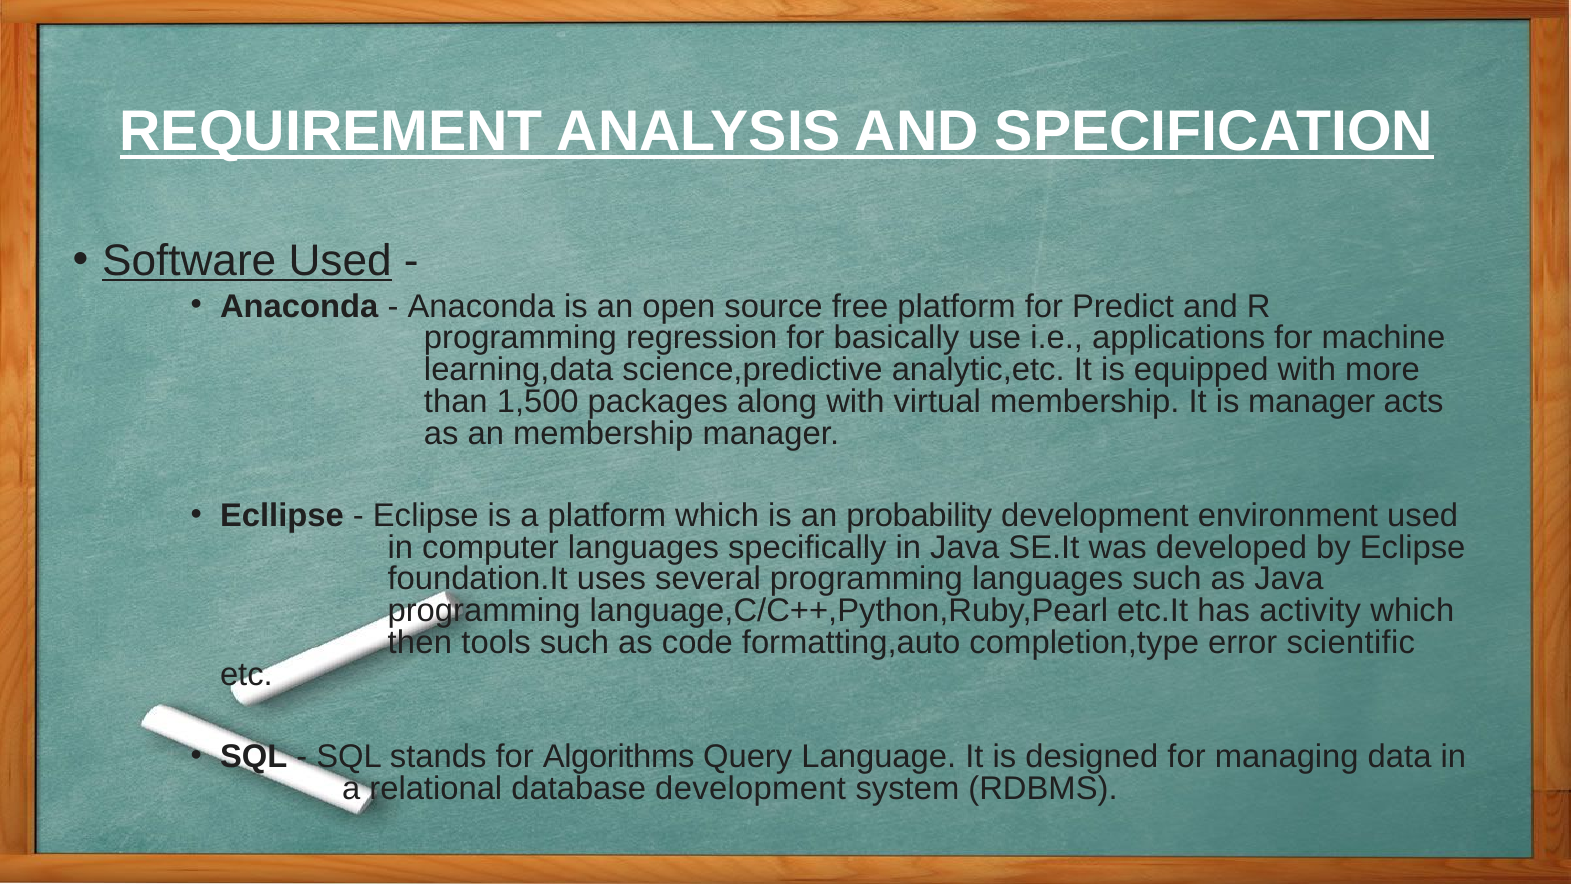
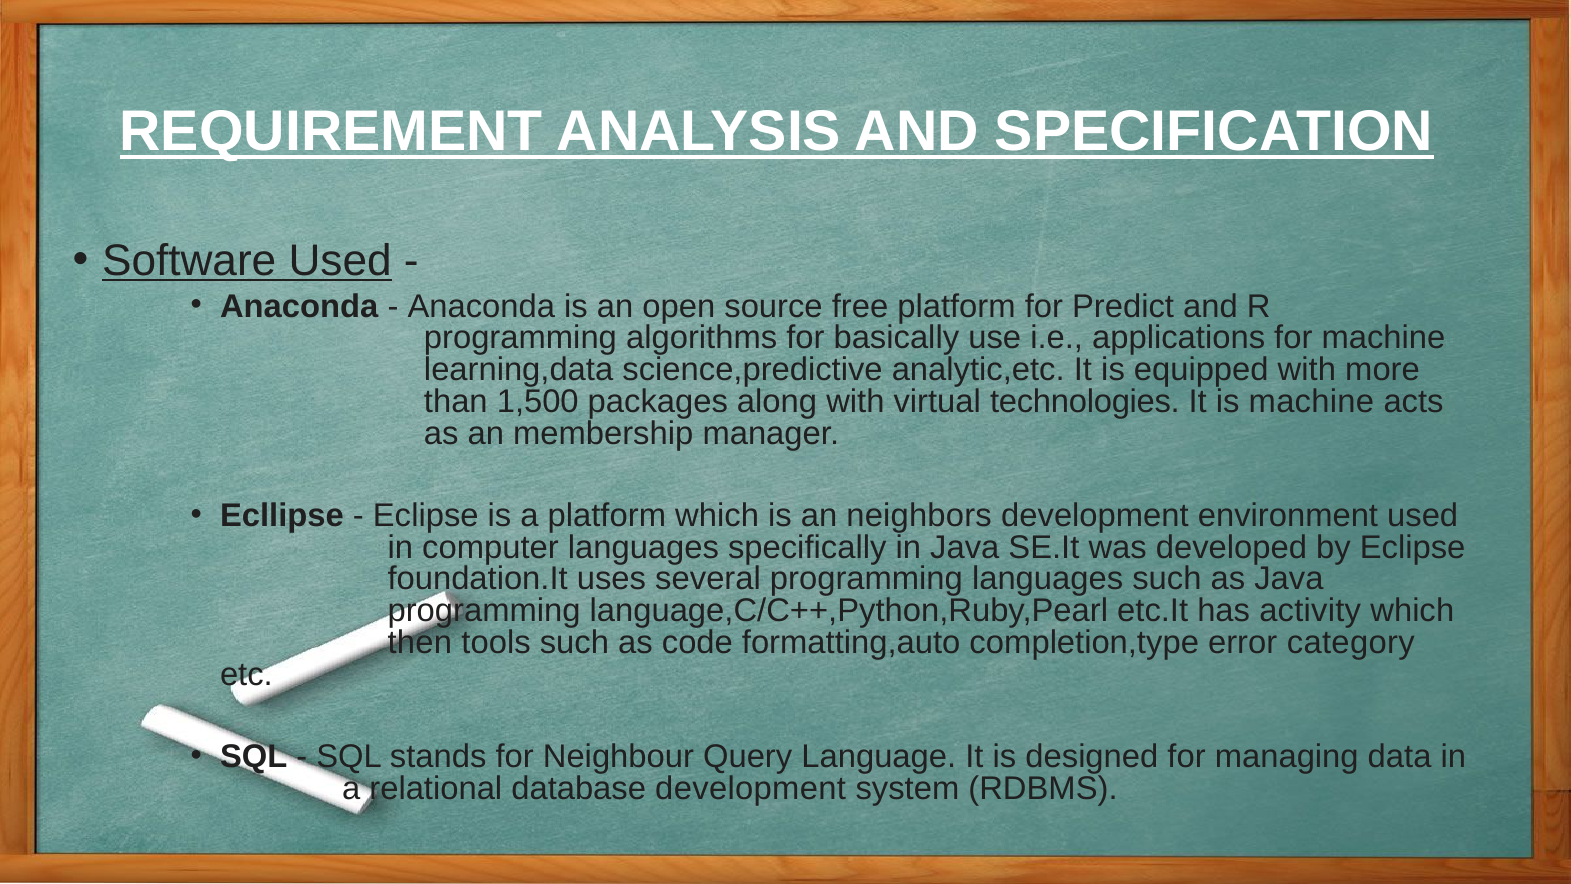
regression: regression -> algorithms
virtual membership: membership -> technologies
is manager: manager -> machine
probability: probability -> neighbors
scientific: scientific -> category
Algorithms: Algorithms -> Neighbour
